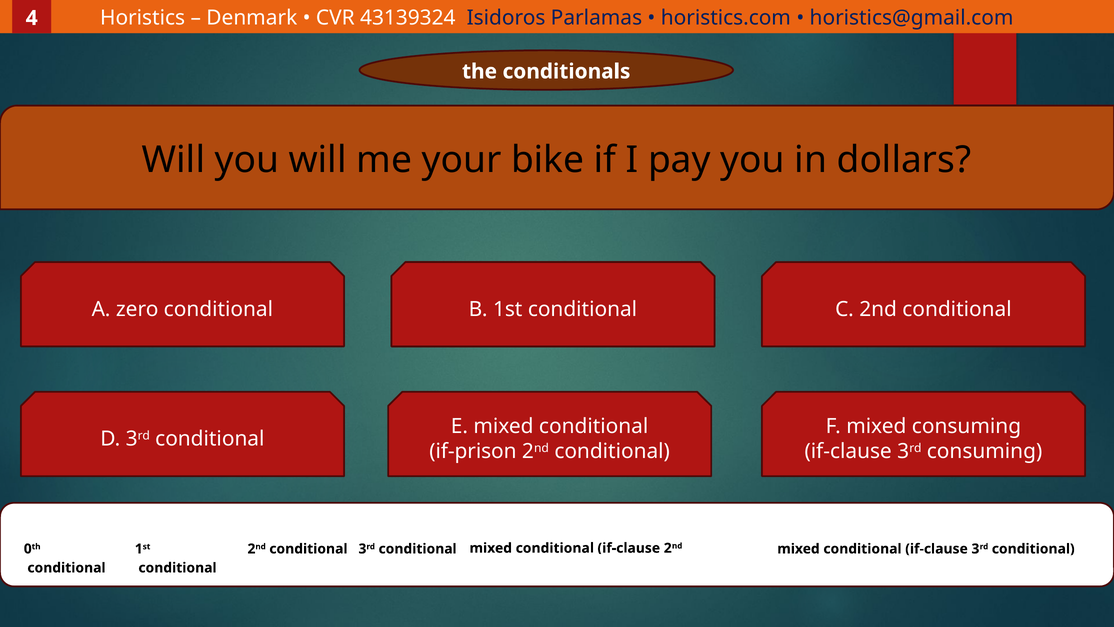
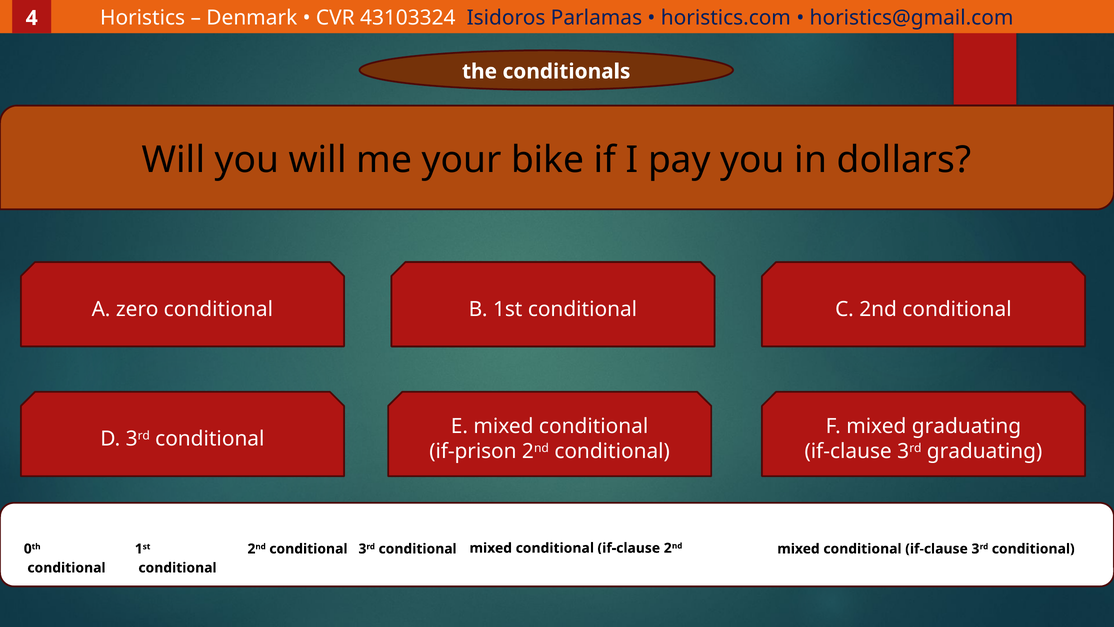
43139324: 43139324 -> 43103324
mixed consuming: consuming -> graduating
3rd consuming: consuming -> graduating
